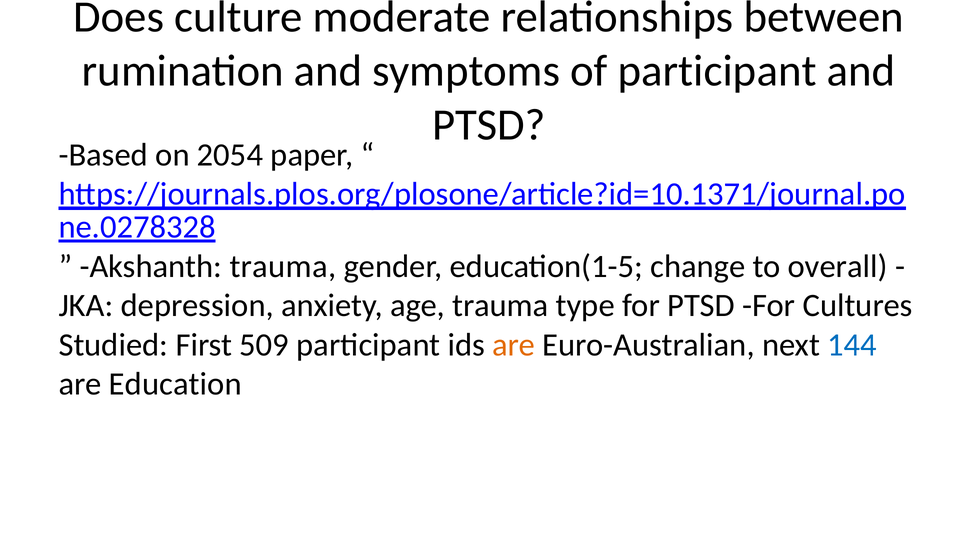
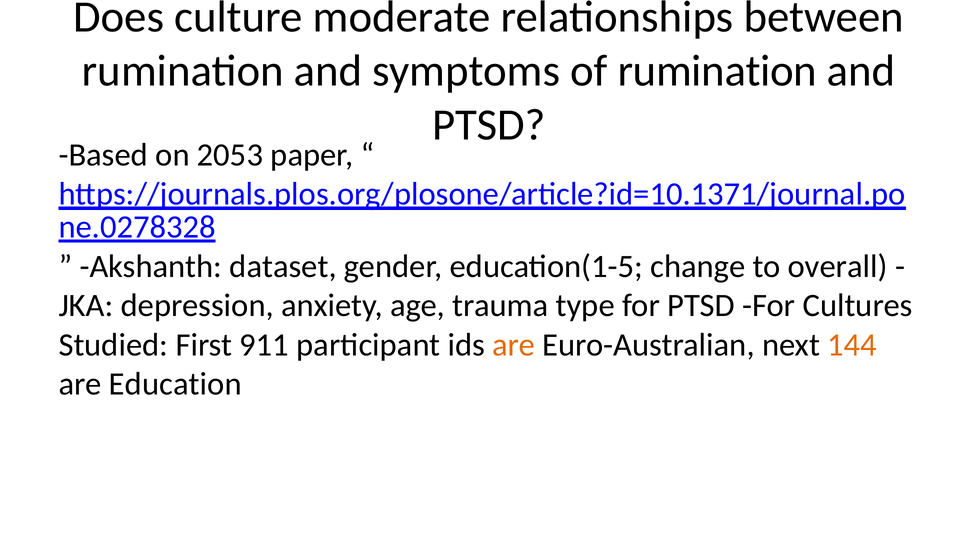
of participant: participant -> rumination
2054: 2054 -> 2053
Akshanth trauma: trauma -> dataset
509: 509 -> 911
144 colour: blue -> orange
